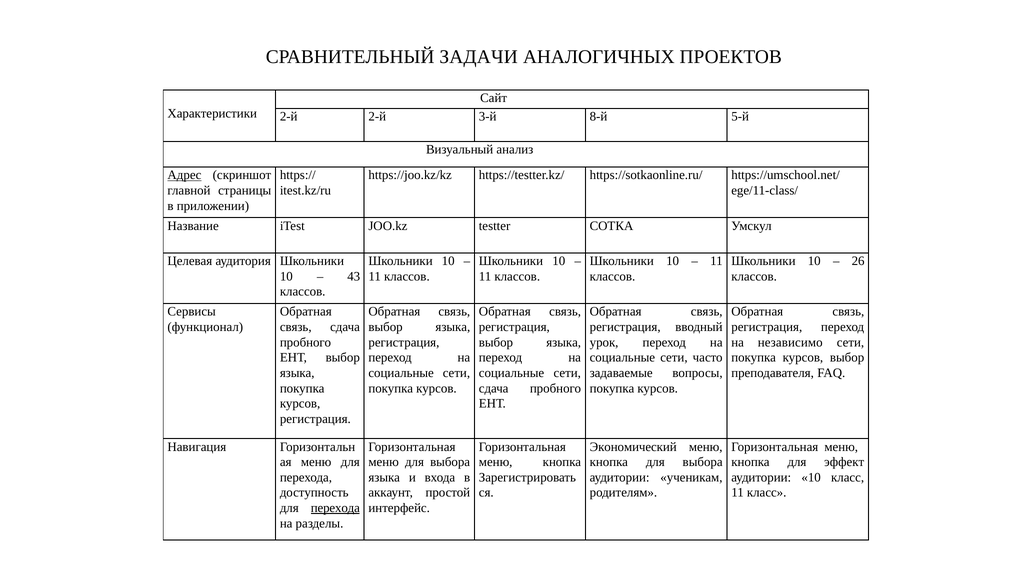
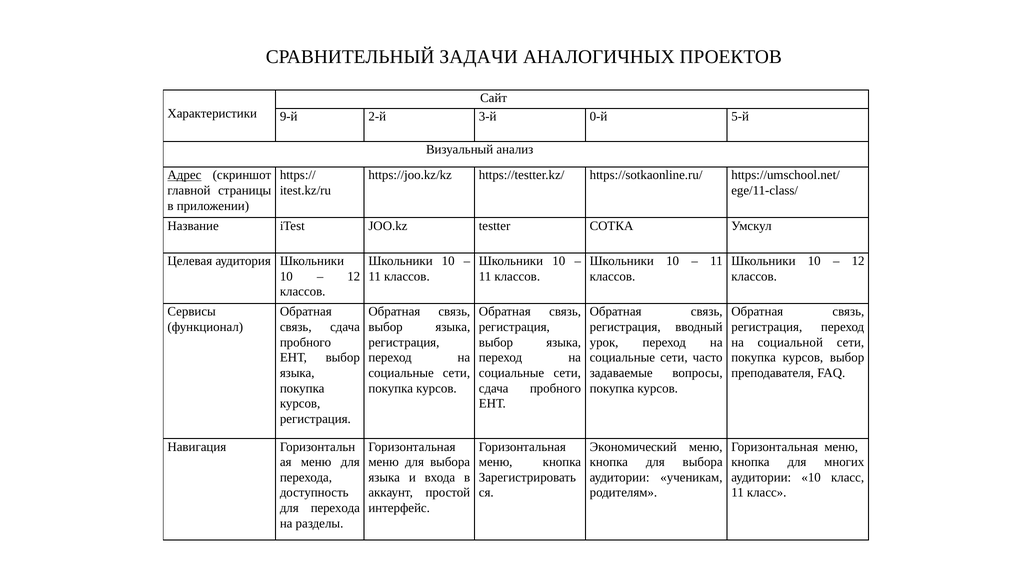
2-й at (289, 117): 2-й -> 9-й
8-й: 8-й -> 0-й
26 at (858, 261): 26 -> 12
43 at (354, 277): 43 -> 12
независимо: независимо -> социальной
эффект: эффект -> многих
перехода at (335, 509) underline: present -> none
